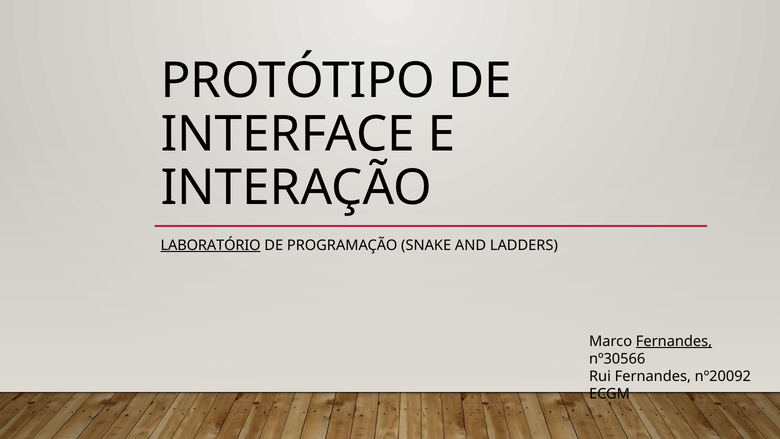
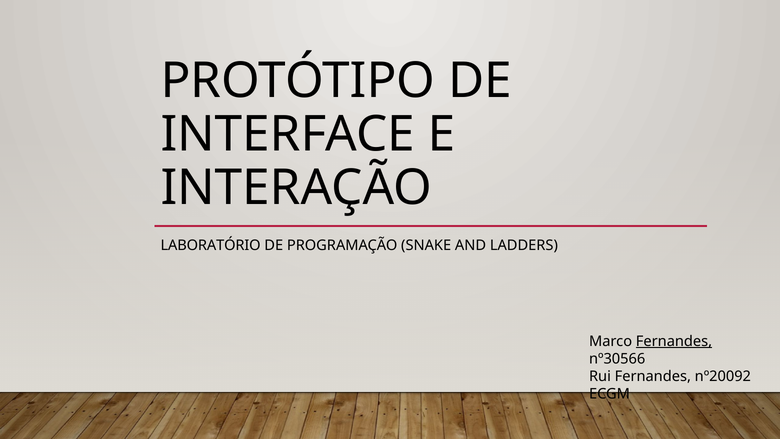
LABORATÓRIO underline: present -> none
